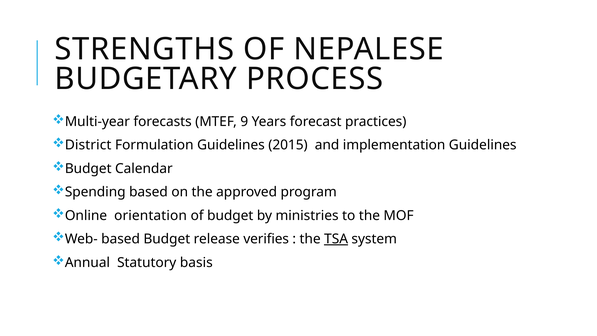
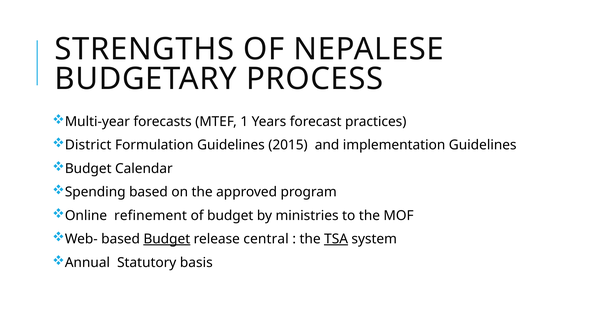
9: 9 -> 1
orientation: orientation -> refinement
Budget at (167, 239) underline: none -> present
verifies: verifies -> central
